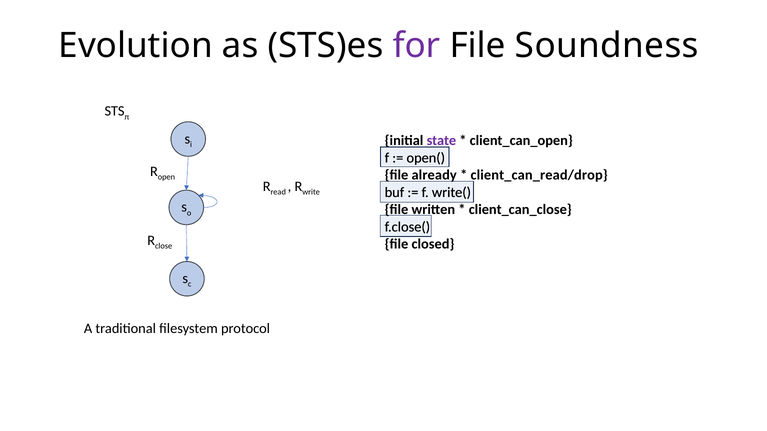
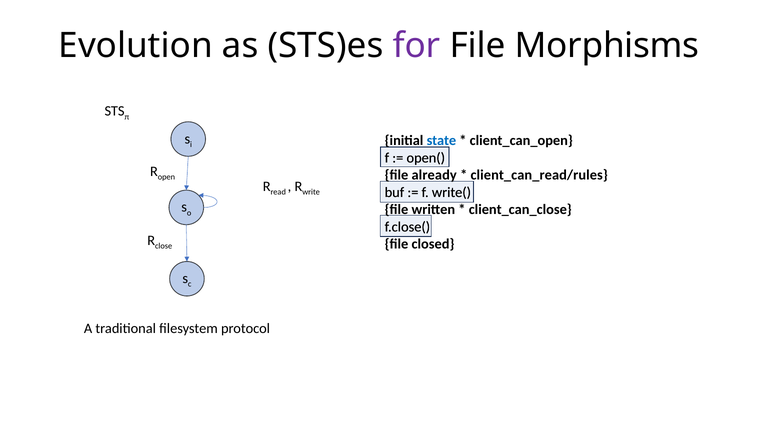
Soundness: Soundness -> Morphisms
state colour: purple -> blue
client_can_read/drop: client_can_read/drop -> client_can_read/rules
